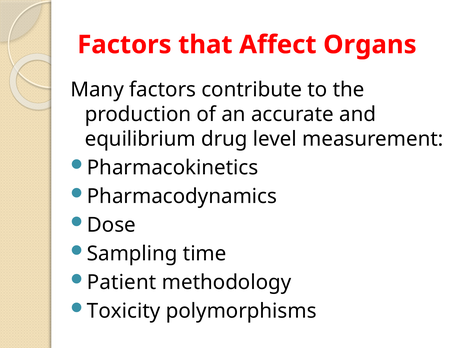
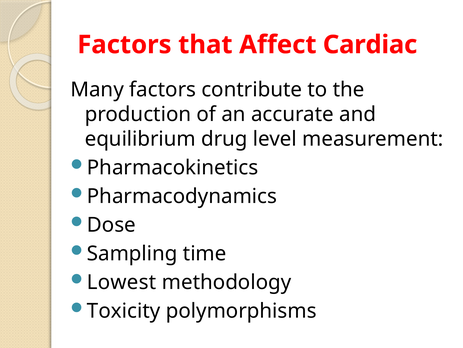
Organs: Organs -> Cardiac
Patient: Patient -> Lowest
